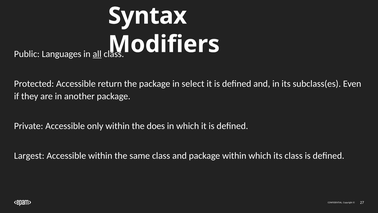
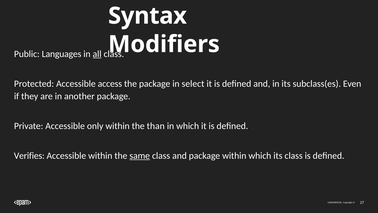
return: return -> access
does: does -> than
Largest: Largest -> Verifies
same underline: none -> present
